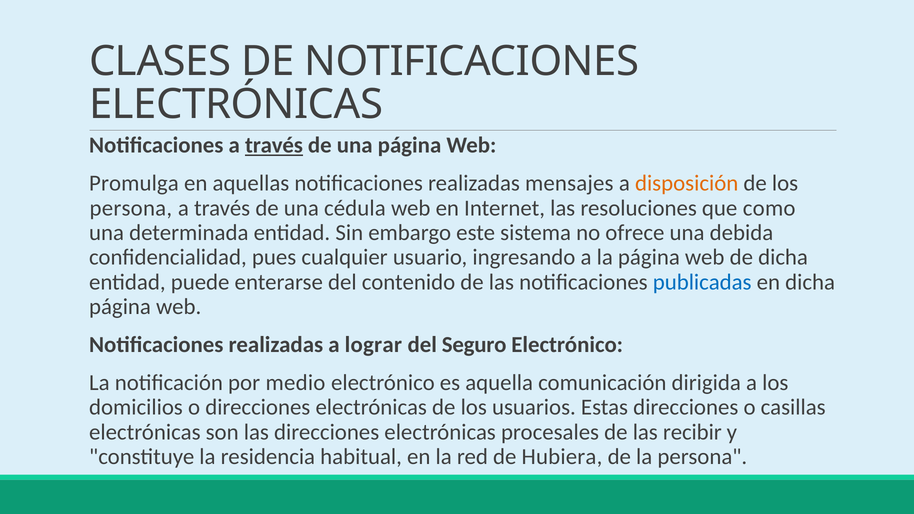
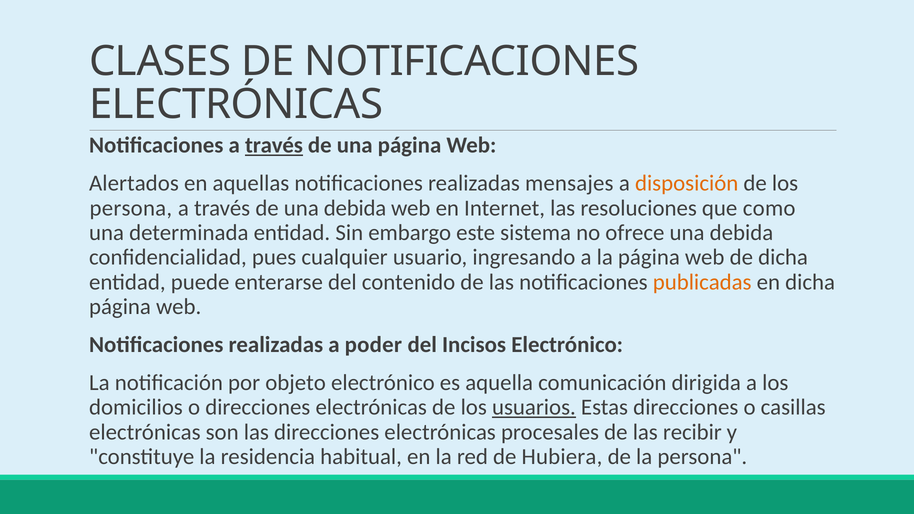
Promulga: Promulga -> Alertados
de una cédula: cédula -> debida
publicadas colour: blue -> orange
lograr: lograr -> poder
Seguro: Seguro -> Incisos
medio: medio -> objeto
usuarios underline: none -> present
